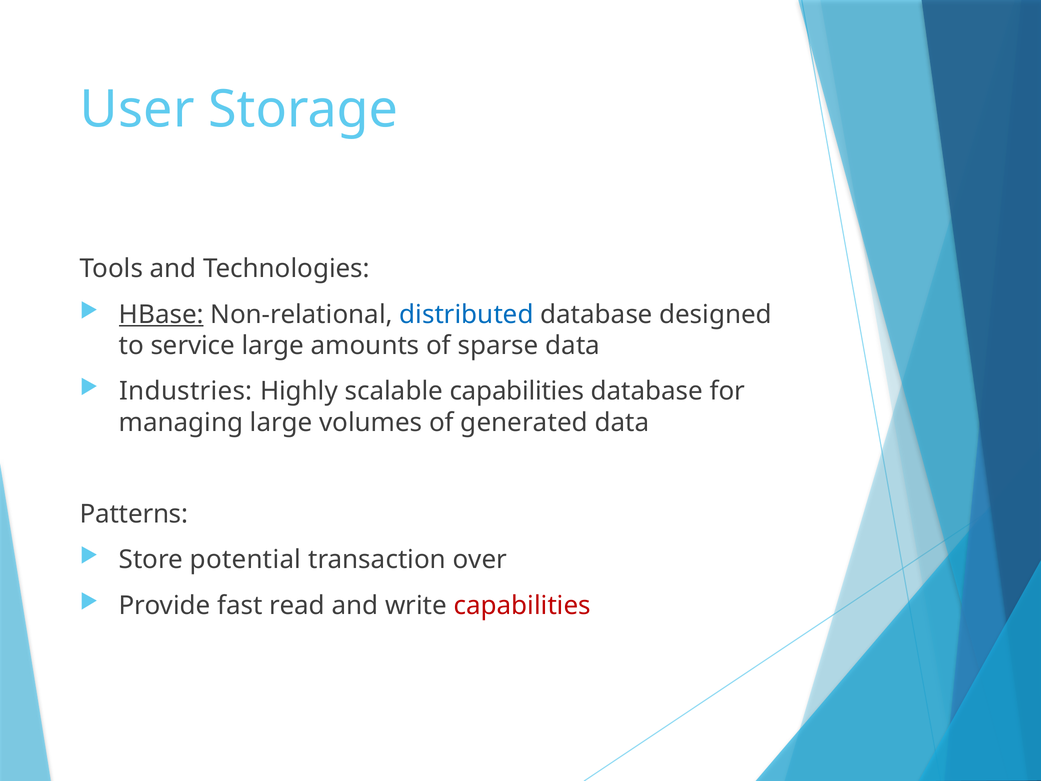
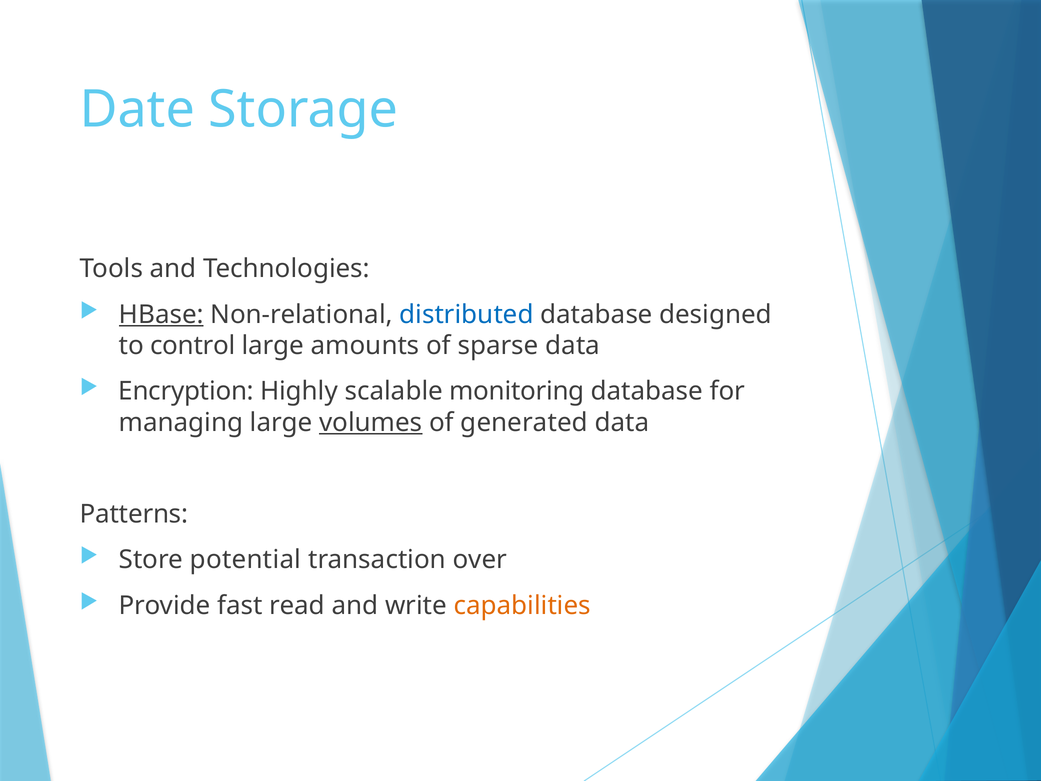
User: User -> Date
service: service -> control
Industries: Industries -> Encryption
scalable capabilities: capabilities -> monitoring
volumes underline: none -> present
capabilities at (522, 605) colour: red -> orange
